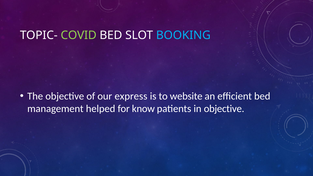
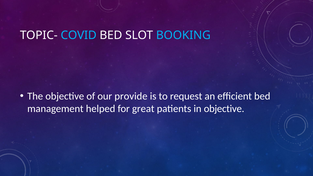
COVID colour: light green -> light blue
express: express -> provide
website: website -> request
know: know -> great
